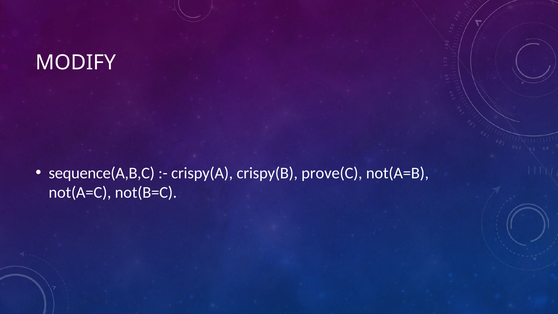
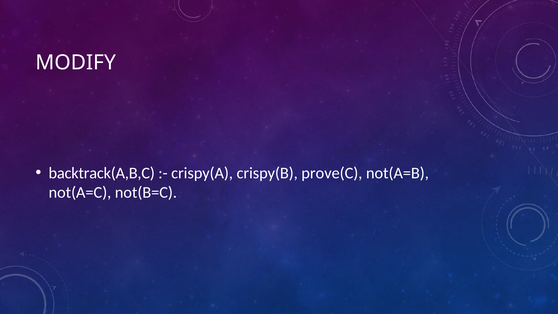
sequence(A,B,C: sequence(A,B,C -> backtrack(A,B,C
